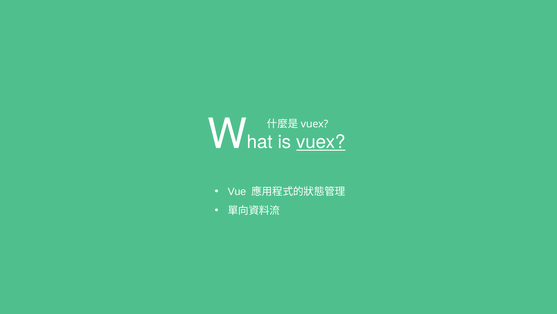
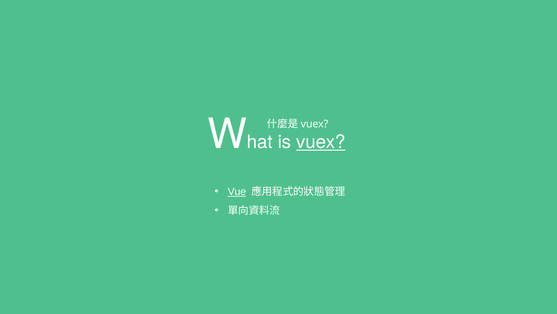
Vue underline: none -> present
